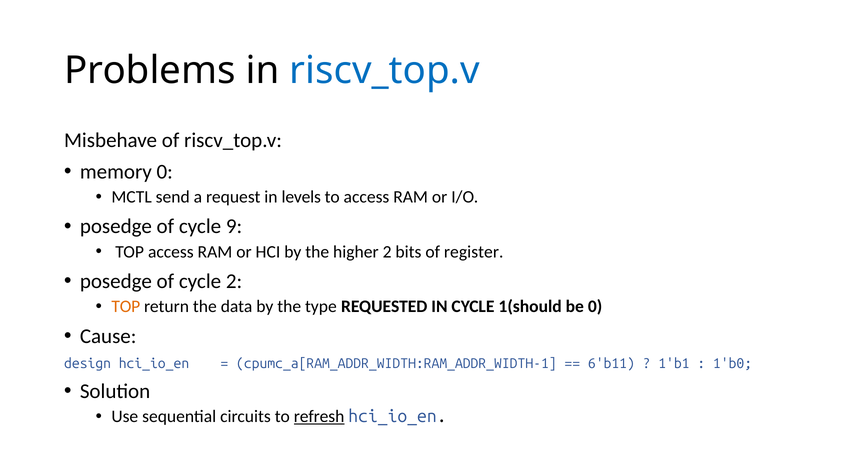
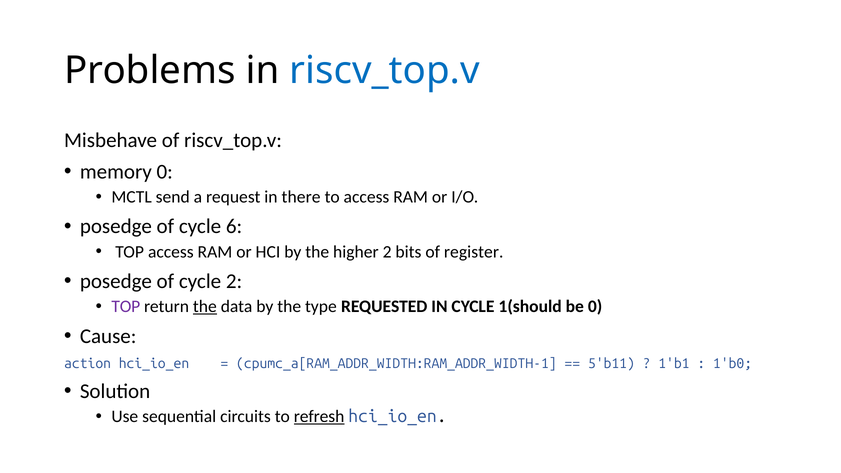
levels: levels -> there
9: 9 -> 6
TOP at (126, 307) colour: orange -> purple
the at (205, 307) underline: none -> present
design: design -> action
6'b11: 6'b11 -> 5'b11
